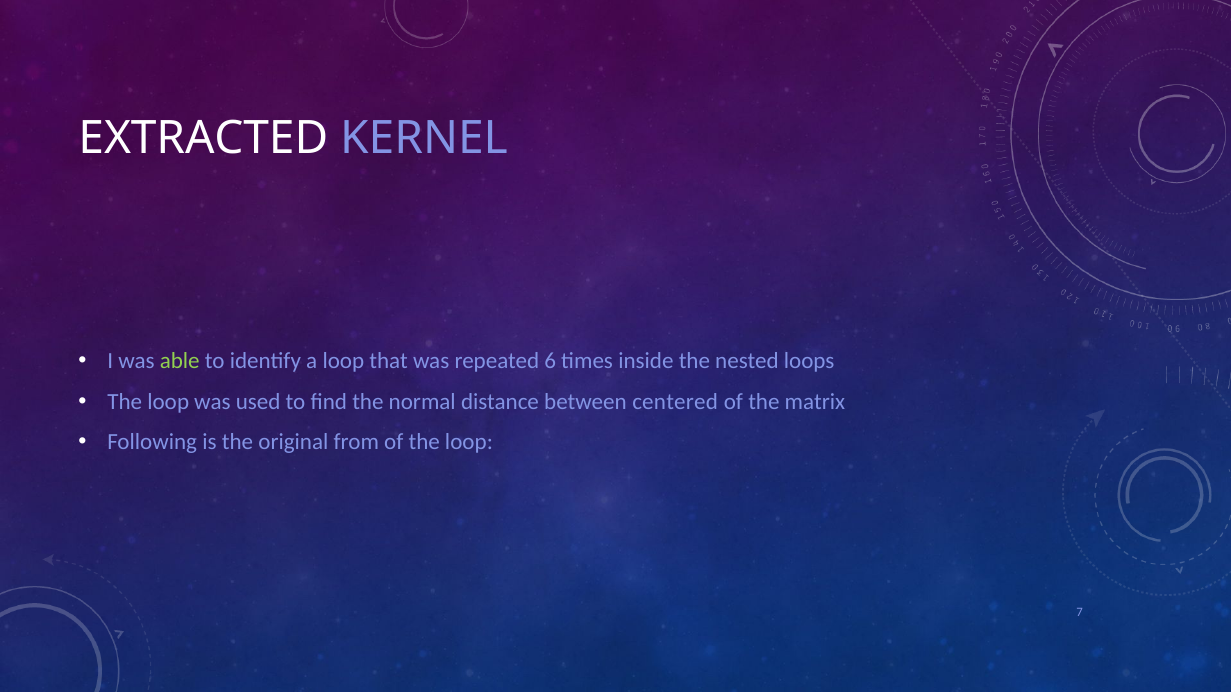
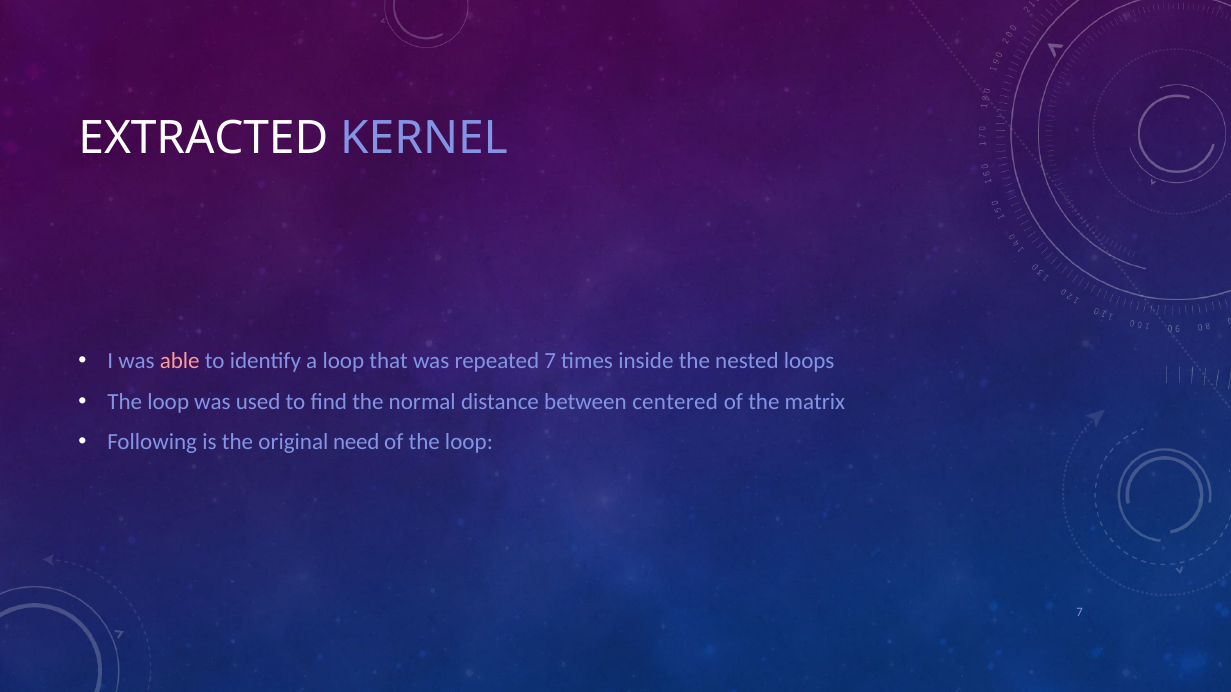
able colour: light green -> pink
repeated 6: 6 -> 7
from: from -> need
